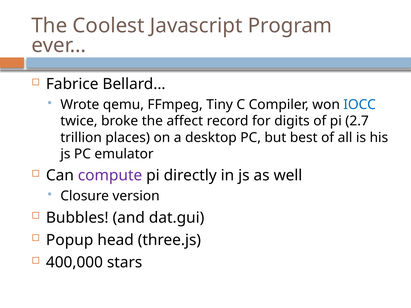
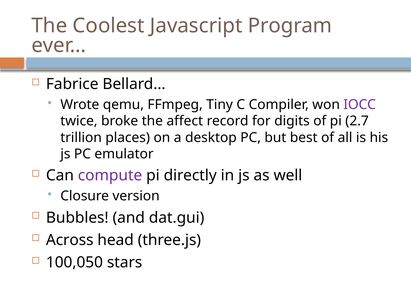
IOCC colour: blue -> purple
Popup: Popup -> Across
400,000: 400,000 -> 100,050
